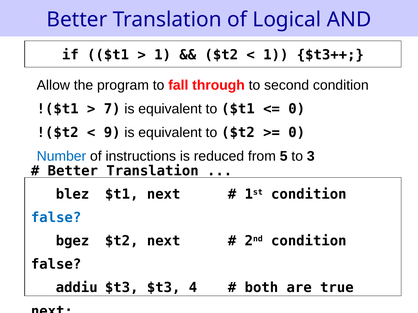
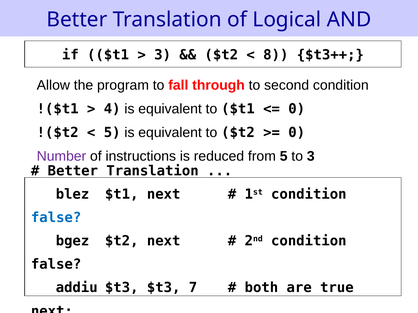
1 at (163, 55): 1 -> 3
1 at (276, 55): 1 -> 8
7: 7 -> 4
9 at (112, 133): 9 -> 5
Number colour: blue -> purple
4: 4 -> 7
